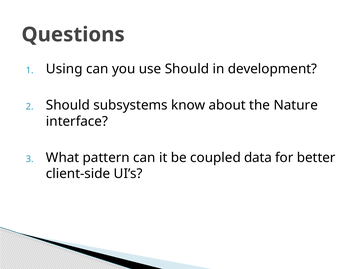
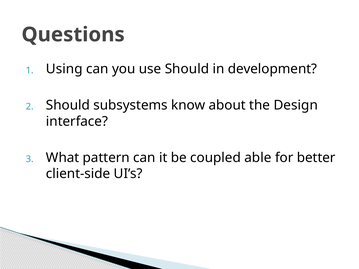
Nature: Nature -> Design
data: data -> able
